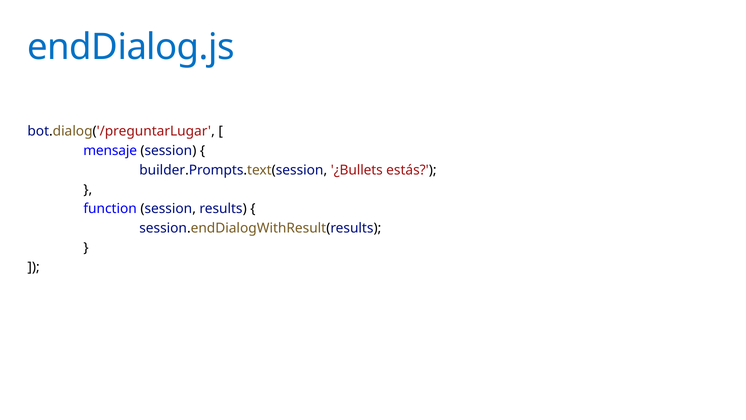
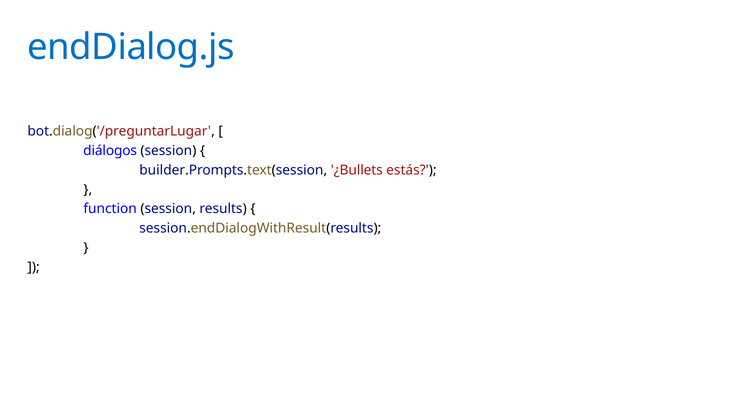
mensaje: mensaje -> diálogos
